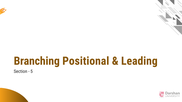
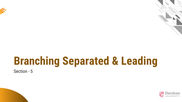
Positional: Positional -> Separated
